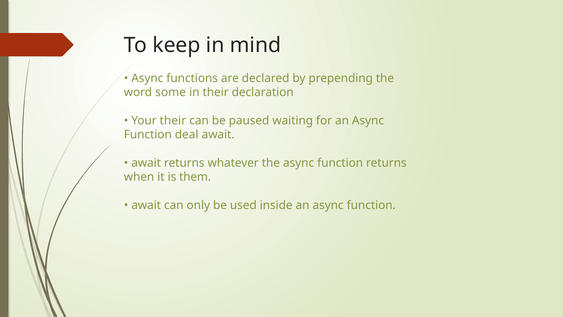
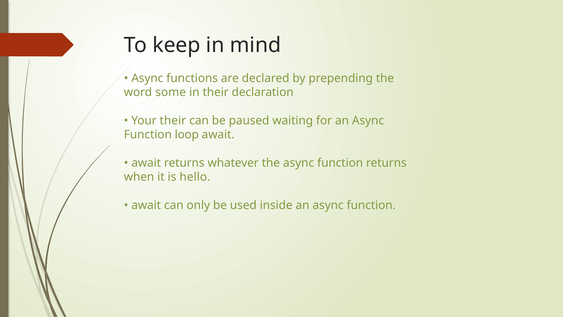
deal: deal -> loop
them: them -> hello
